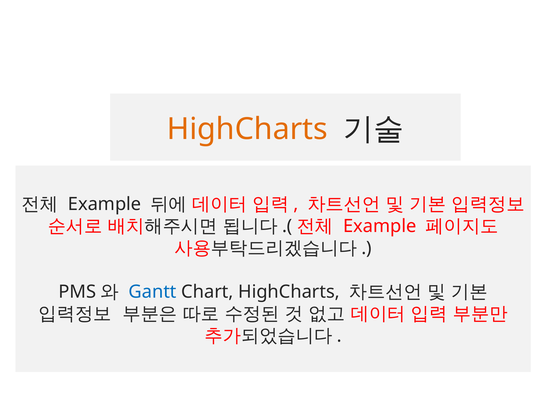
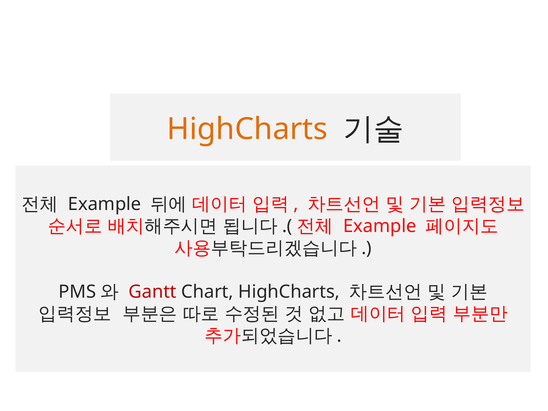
Gantt colour: blue -> red
